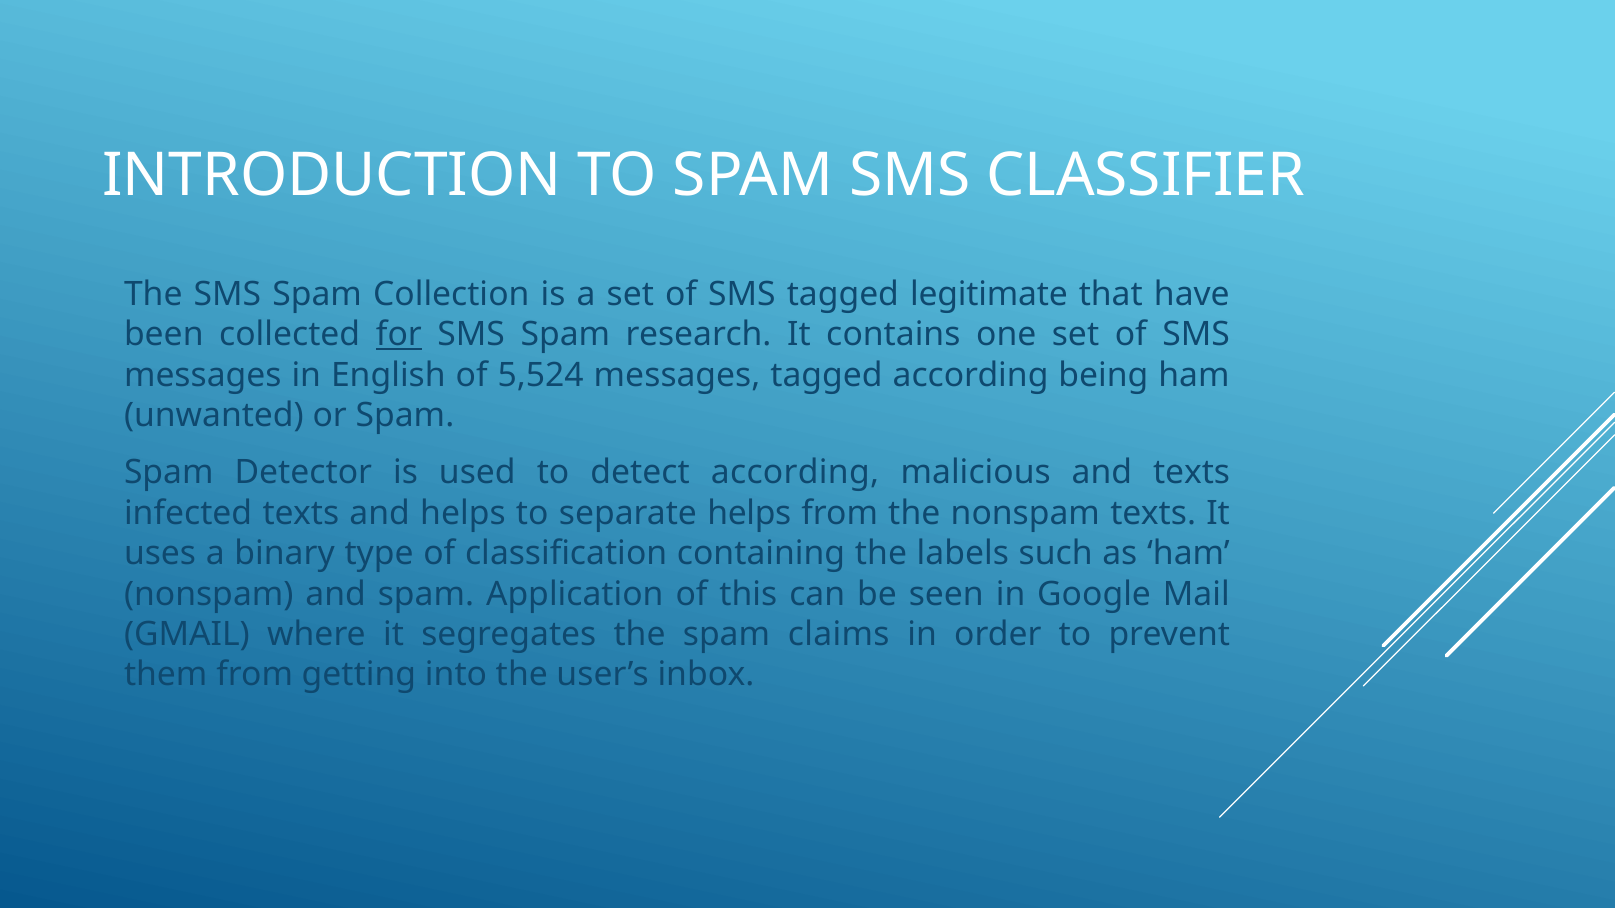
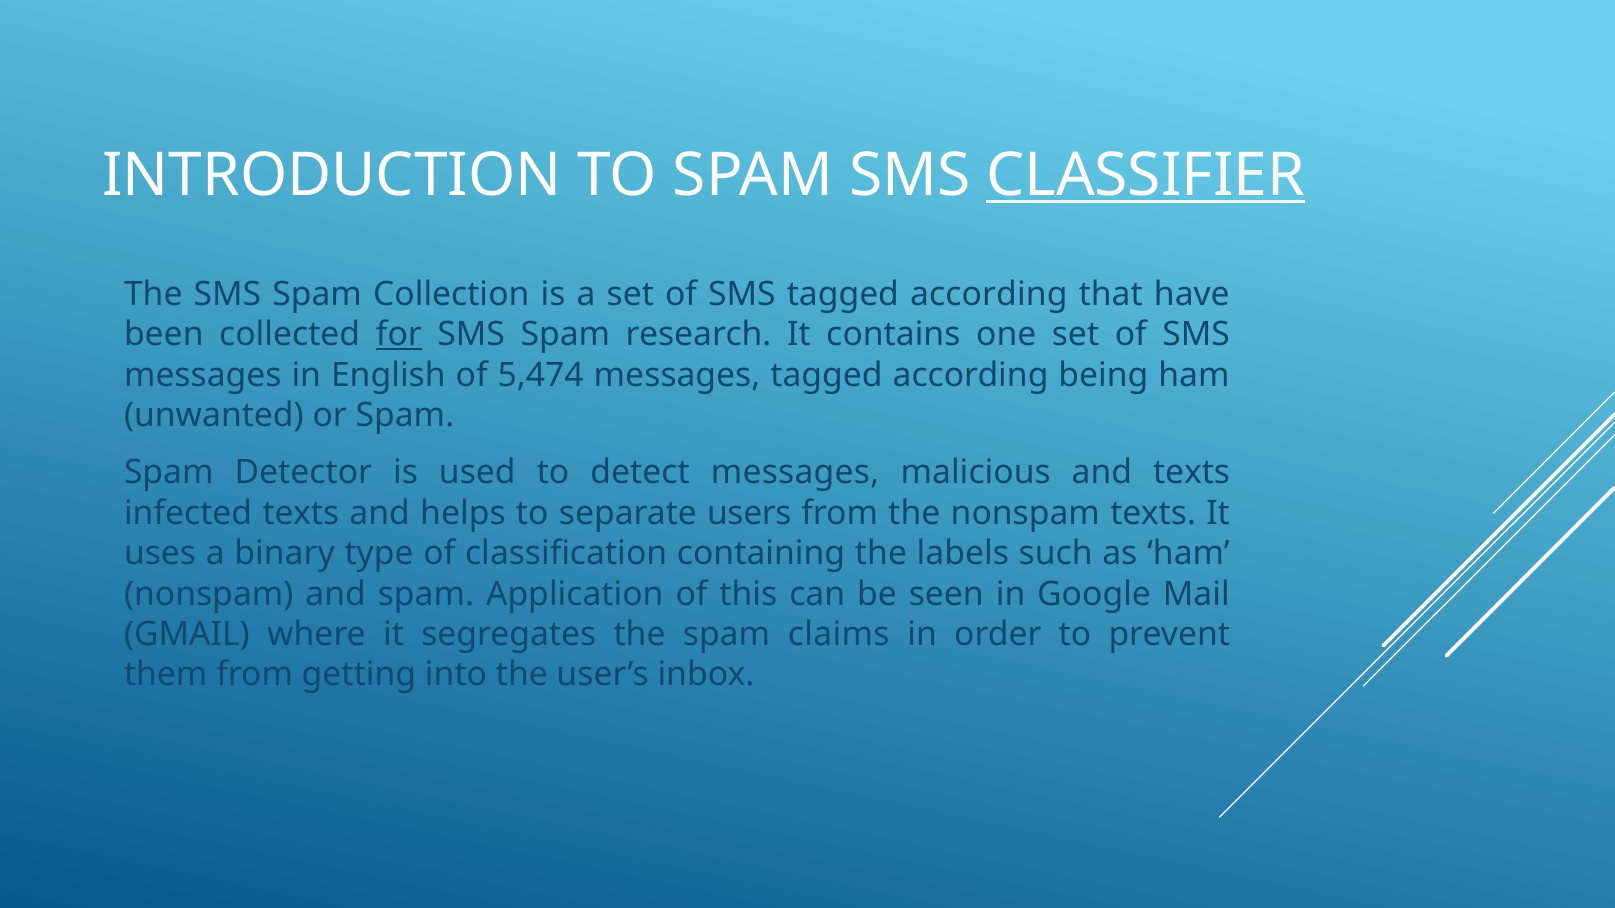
CLASSIFIER underline: none -> present
SMS tagged legitimate: legitimate -> according
5,524: 5,524 -> 5,474
detect according: according -> messages
separate helps: helps -> users
